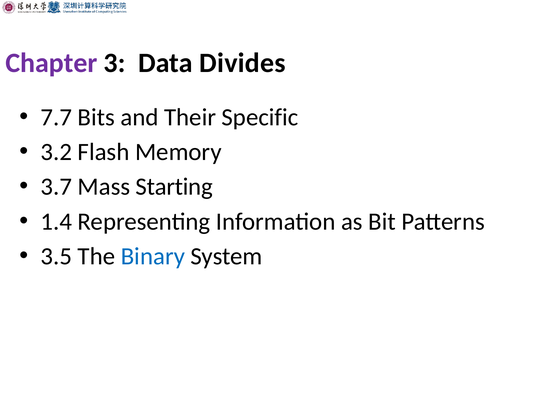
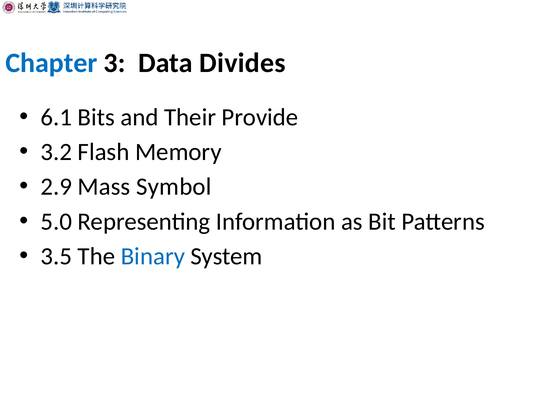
Chapter colour: purple -> blue
7.7: 7.7 -> 6.1
Specific: Specific -> Provide
3.7: 3.7 -> 2.9
Starting: Starting -> Symbol
1.4: 1.4 -> 5.0
